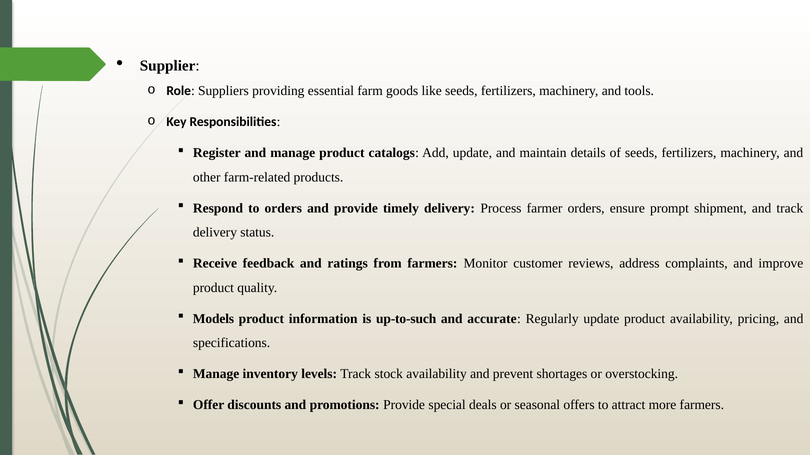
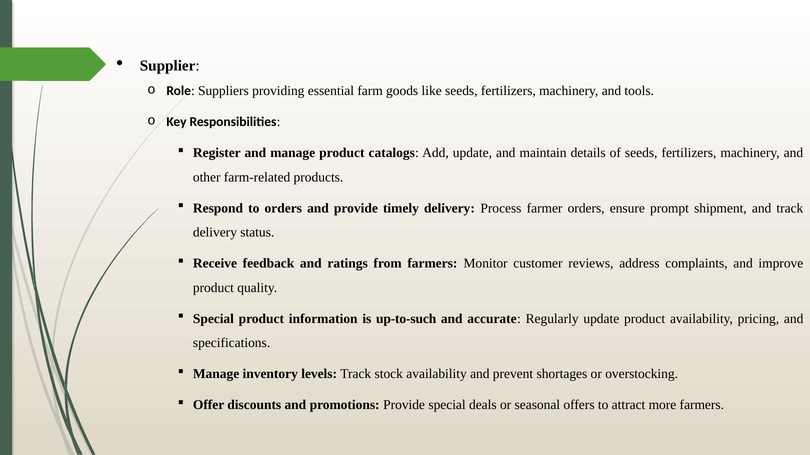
Models at (213, 319): Models -> Special
